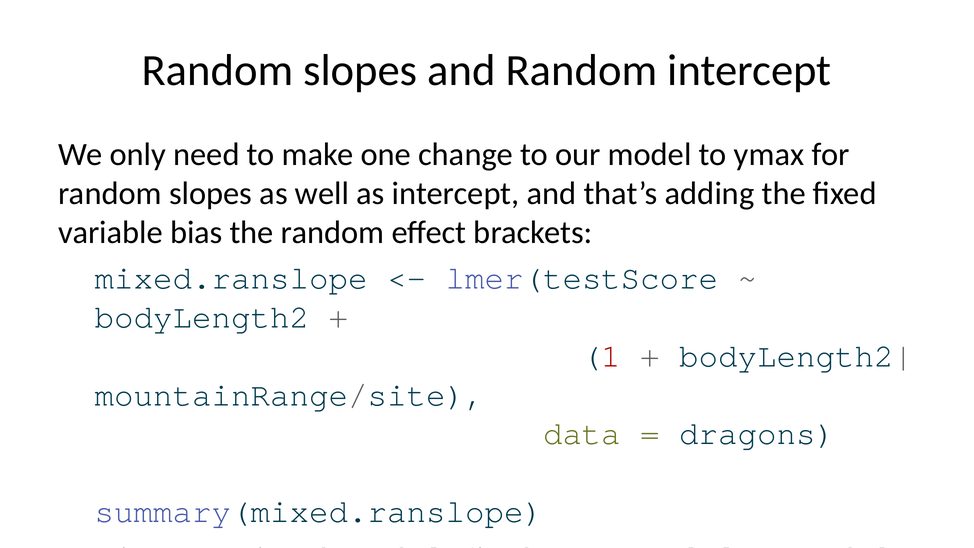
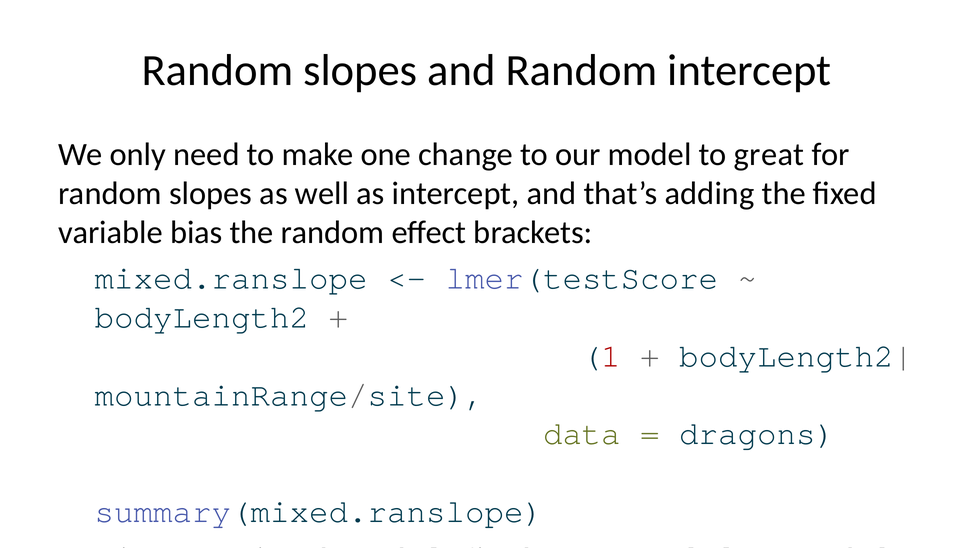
ymax: ymax -> great
